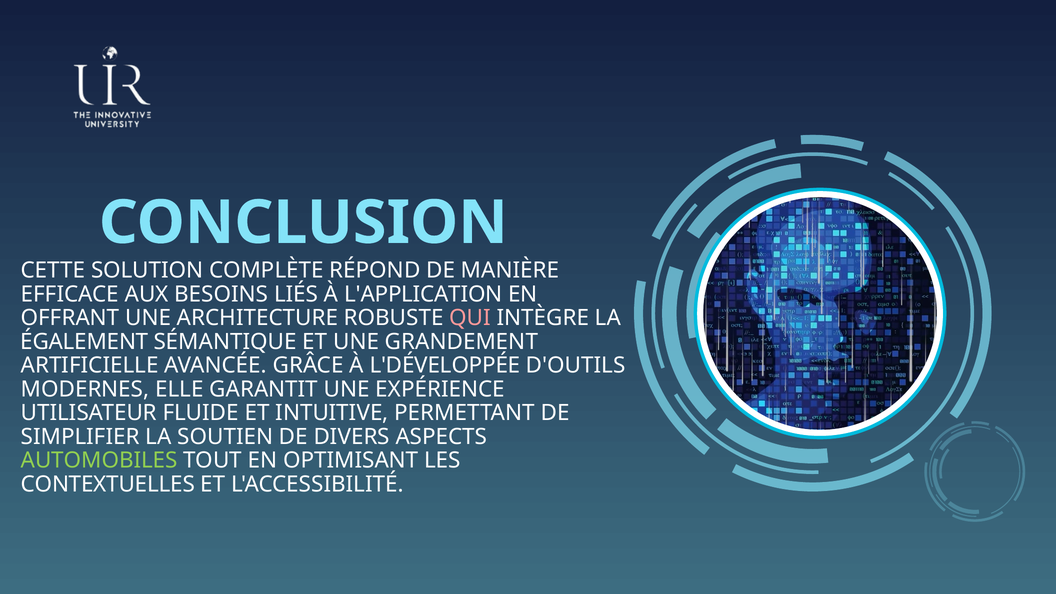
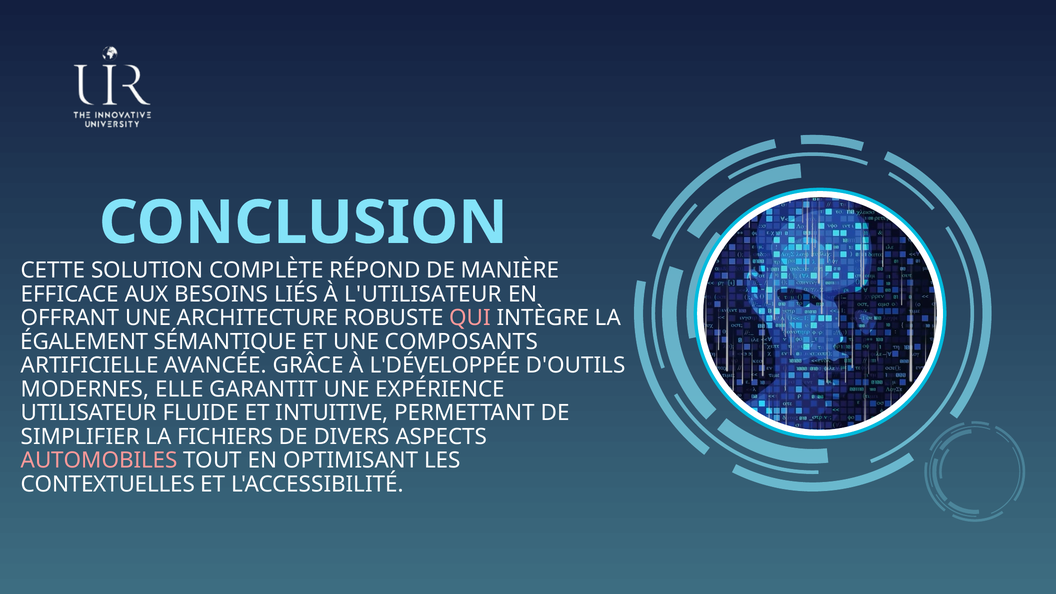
L'APPLICATION: L'APPLICATION -> L'UTILISATEUR
GRANDEMENT: GRANDEMENT -> COMPOSANTS
SOUTIEN: SOUTIEN -> FICHIERS
AUTOMOBILES colour: light green -> pink
